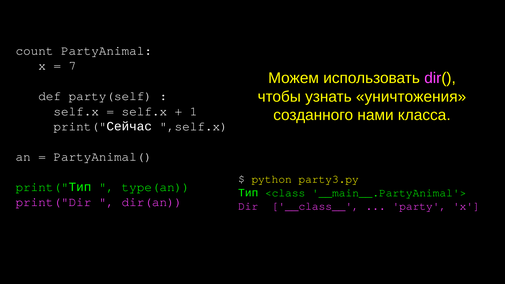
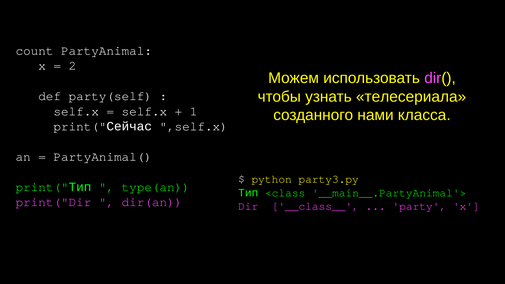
7: 7 -> 2
уничтожения: уничтожения -> телесериала
